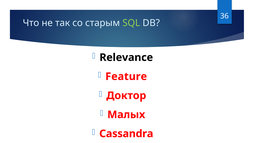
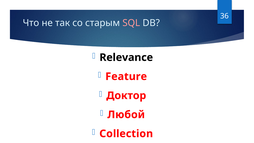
SQL colour: light green -> pink
Малых: Малых -> Любой
Cassandra: Cassandra -> Collection
